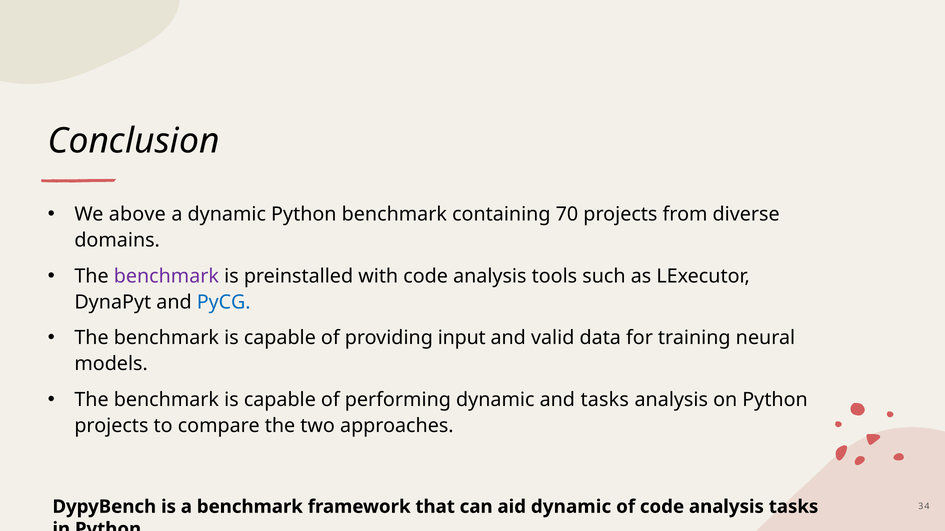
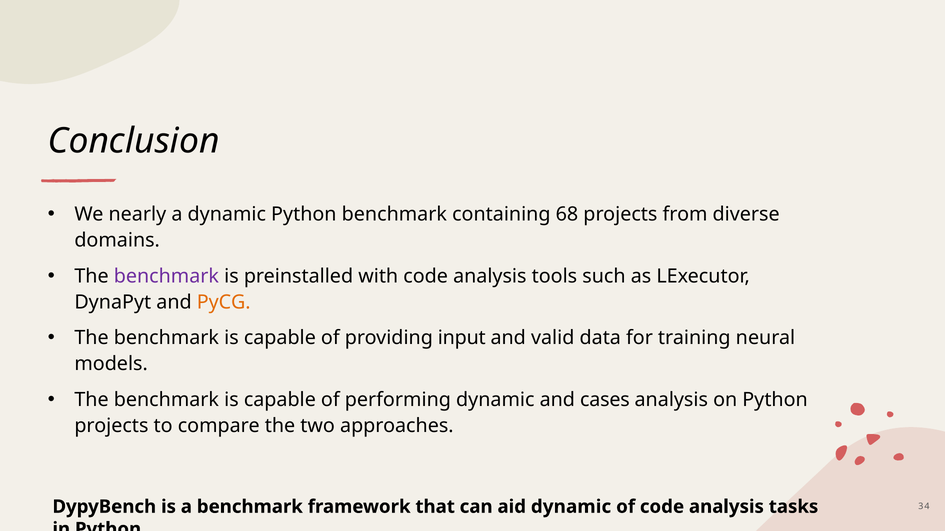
above: above -> nearly
70: 70 -> 68
PyCG colour: blue -> orange
and tasks: tasks -> cases
